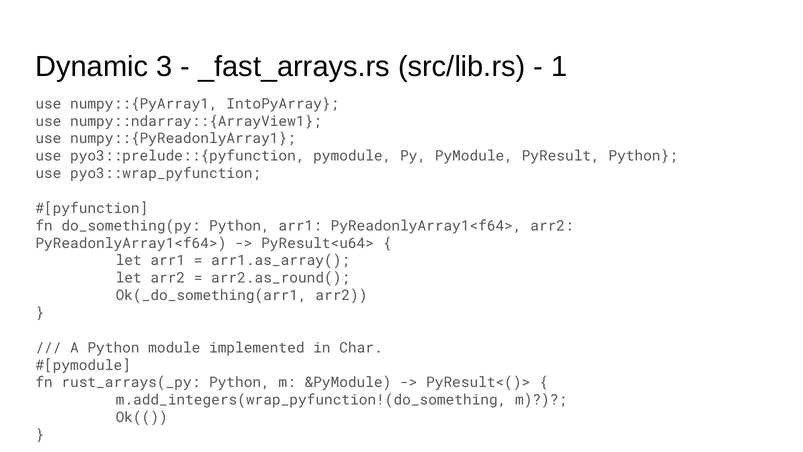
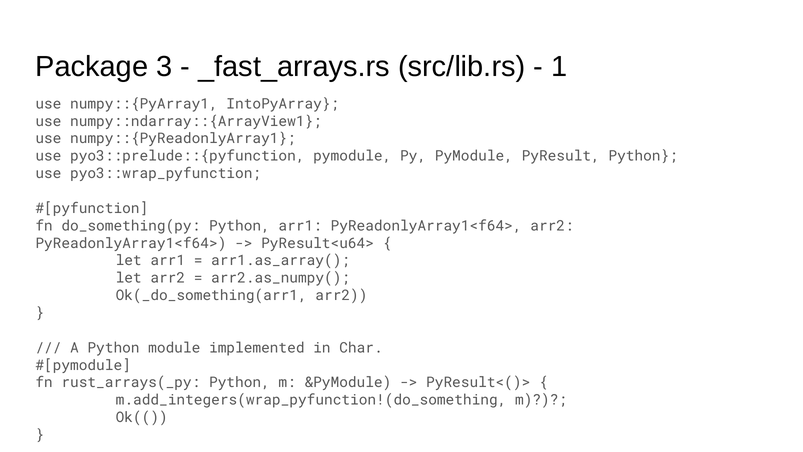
Dynamic: Dynamic -> Package
arr2.as_round(: arr2.as_round( -> arr2.as_numpy(
